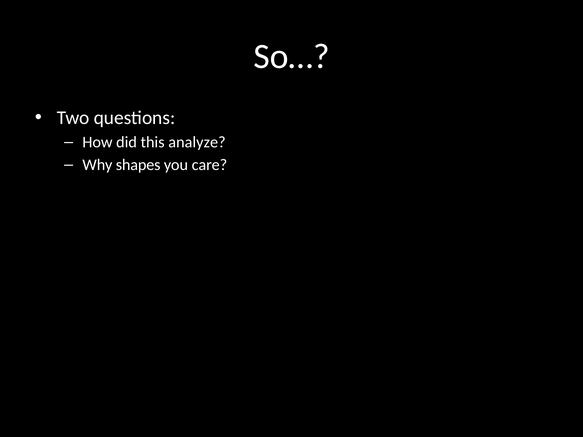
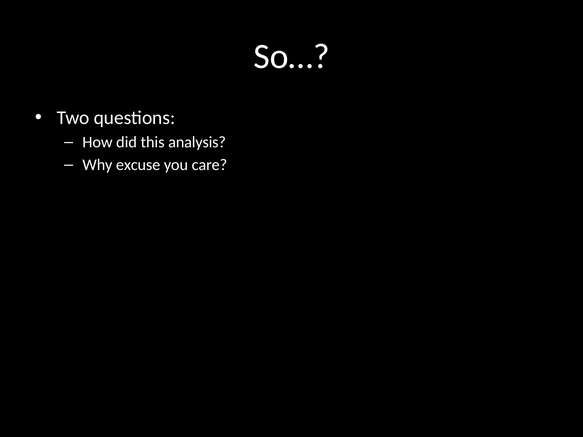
analyze: analyze -> analysis
shapes: shapes -> excuse
